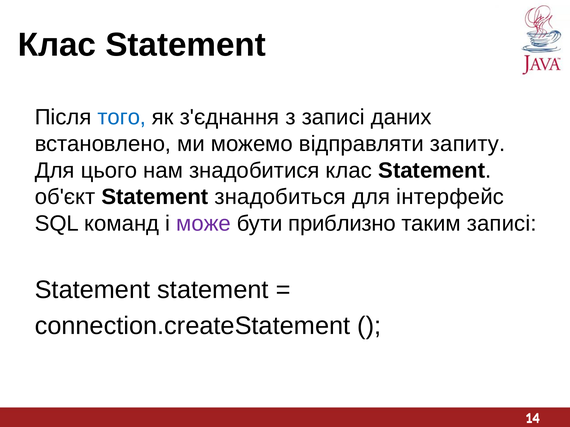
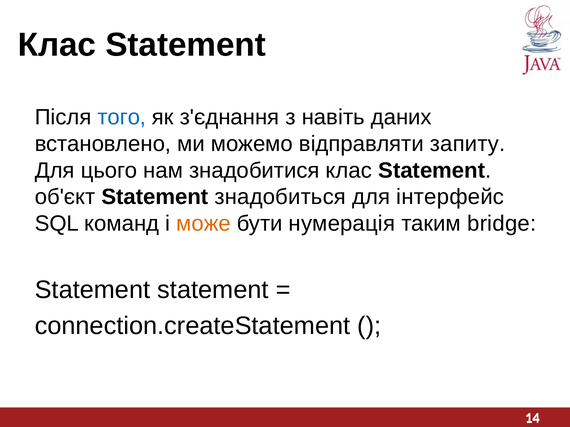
з записі: записі -> навіть
може colour: purple -> orange
приблизно: приблизно -> нумерація
таким записі: записі -> bridge
